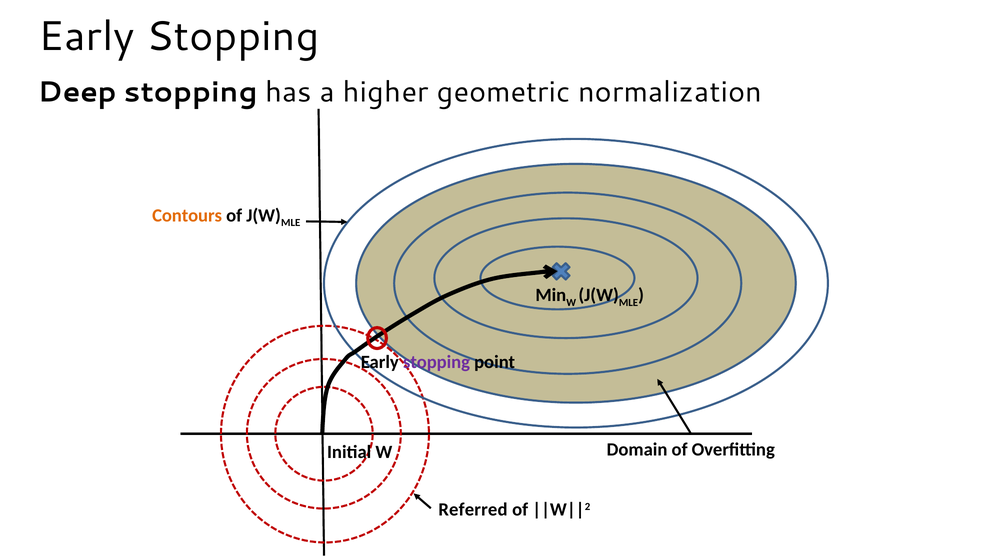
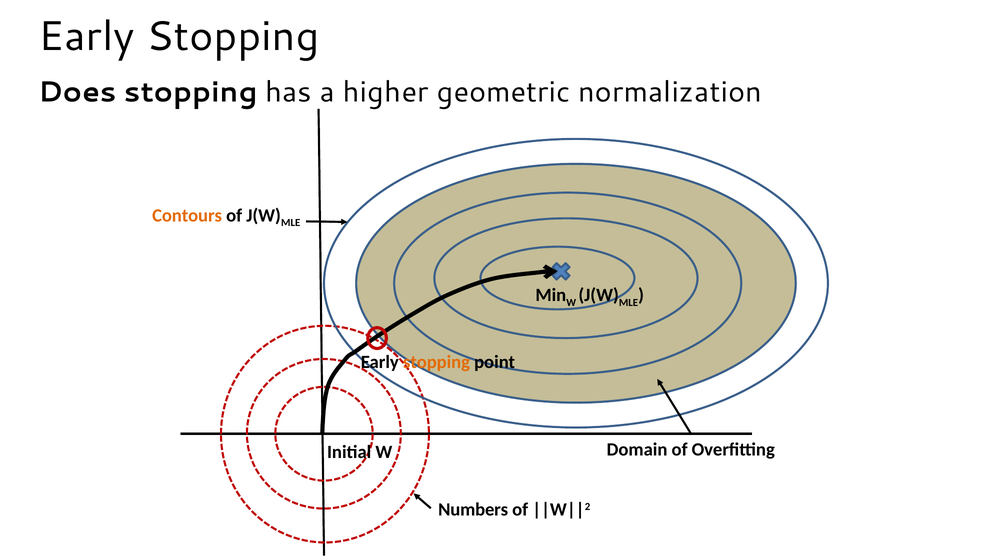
Deep: Deep -> Does
stopping at (437, 362) colour: purple -> orange
Referred: Referred -> Numbers
